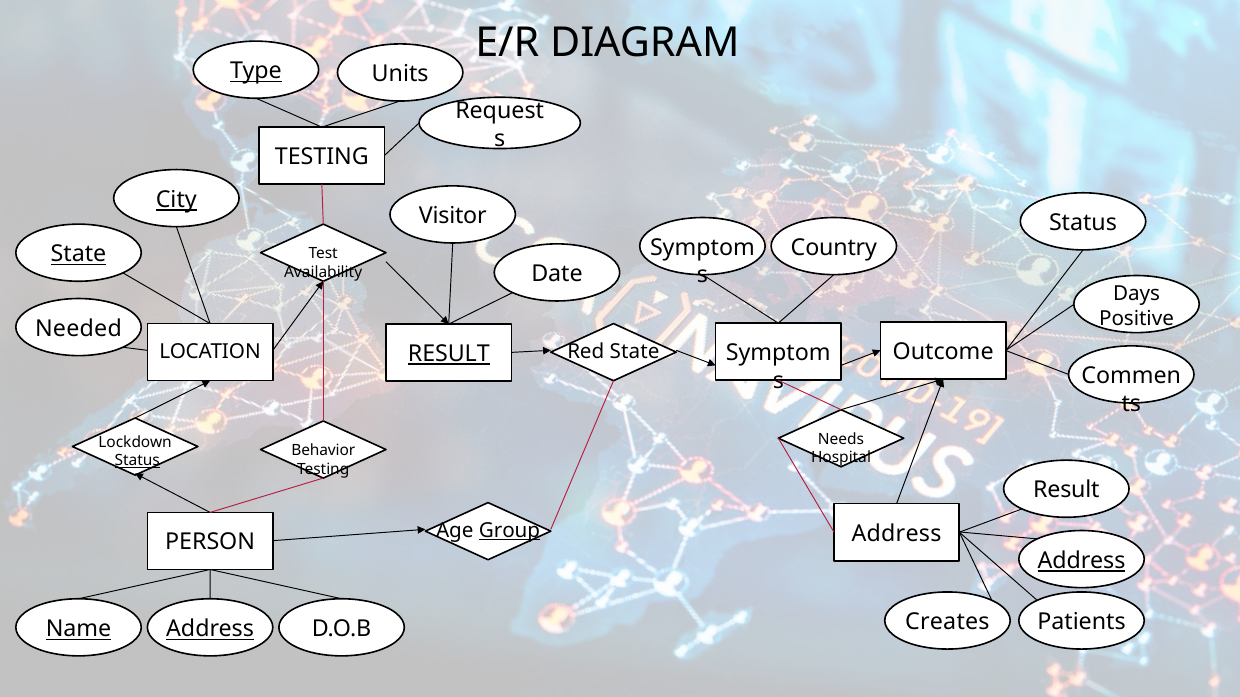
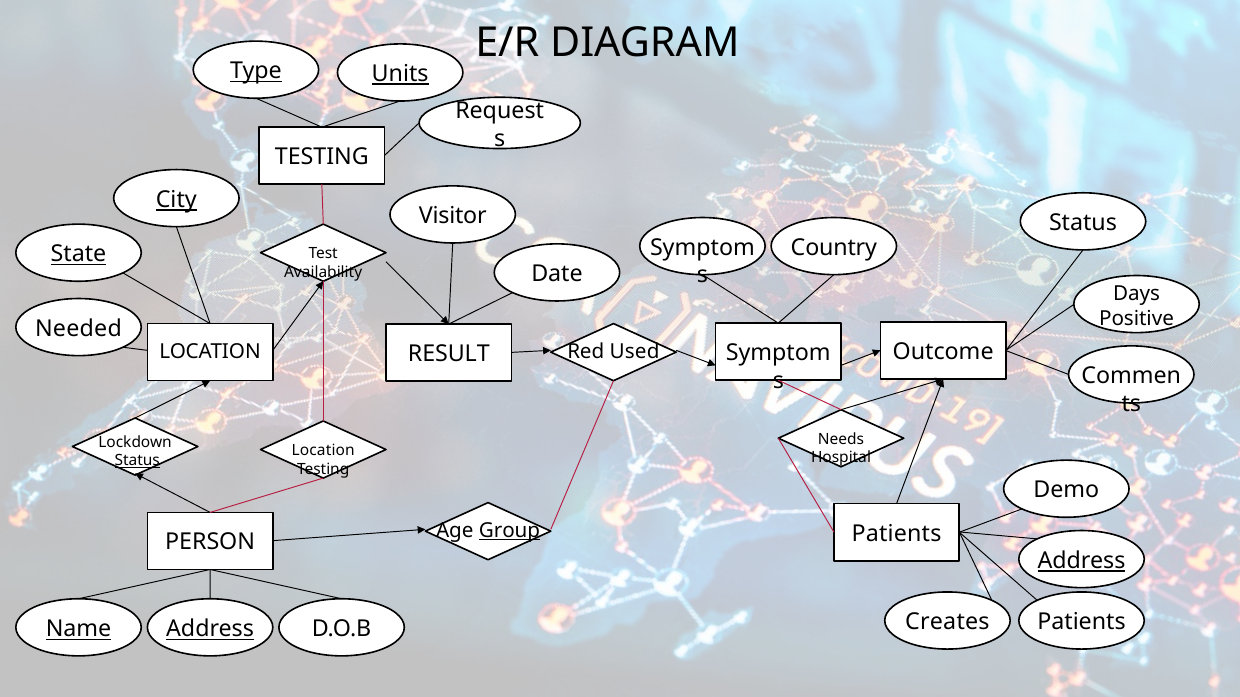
Units underline: none -> present
RESULT at (449, 354) underline: present -> none
Red State: State -> Used
Behavior at (323, 451): Behavior -> Location
Result at (1066, 491): Result -> Demo
Address at (896, 534): Address -> Patients
